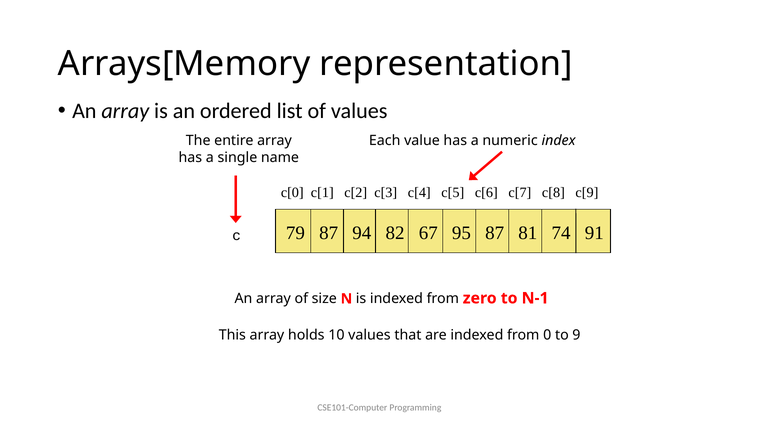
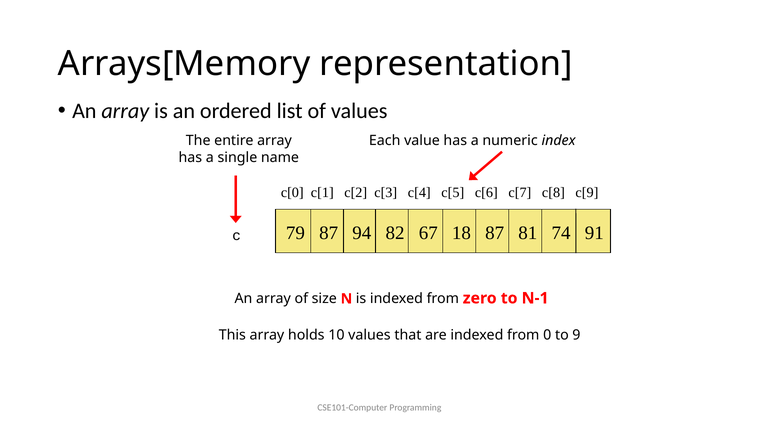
95: 95 -> 18
